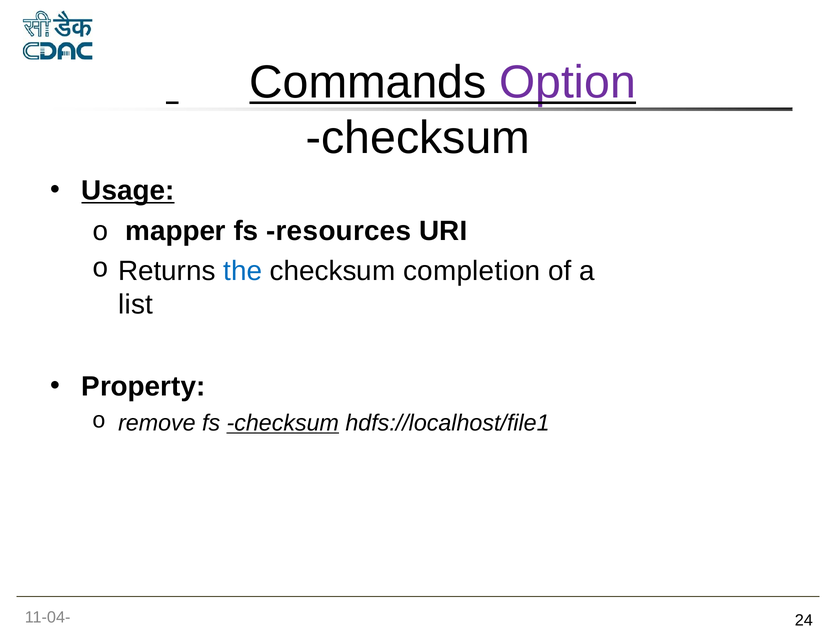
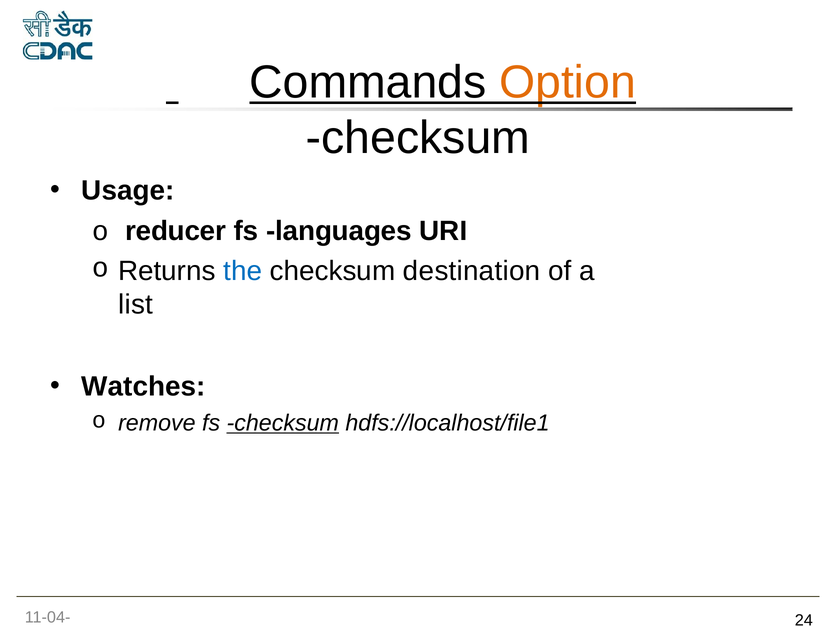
Option colour: purple -> orange
Usage underline: present -> none
mapper: mapper -> reducer
resources: resources -> languages
completion: completion -> destination
Property: Property -> Watches
